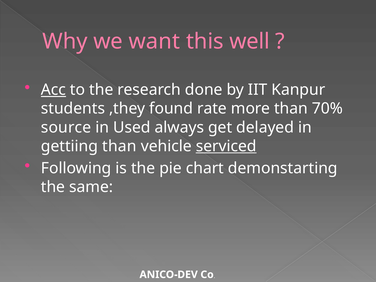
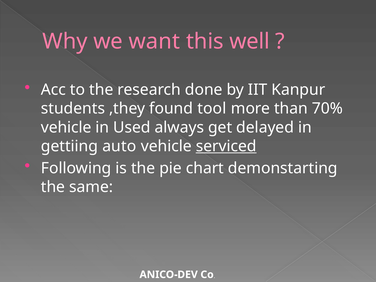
Acc underline: present -> none
rate: rate -> tool
source at (66, 127): source -> vehicle
gettiing than: than -> auto
